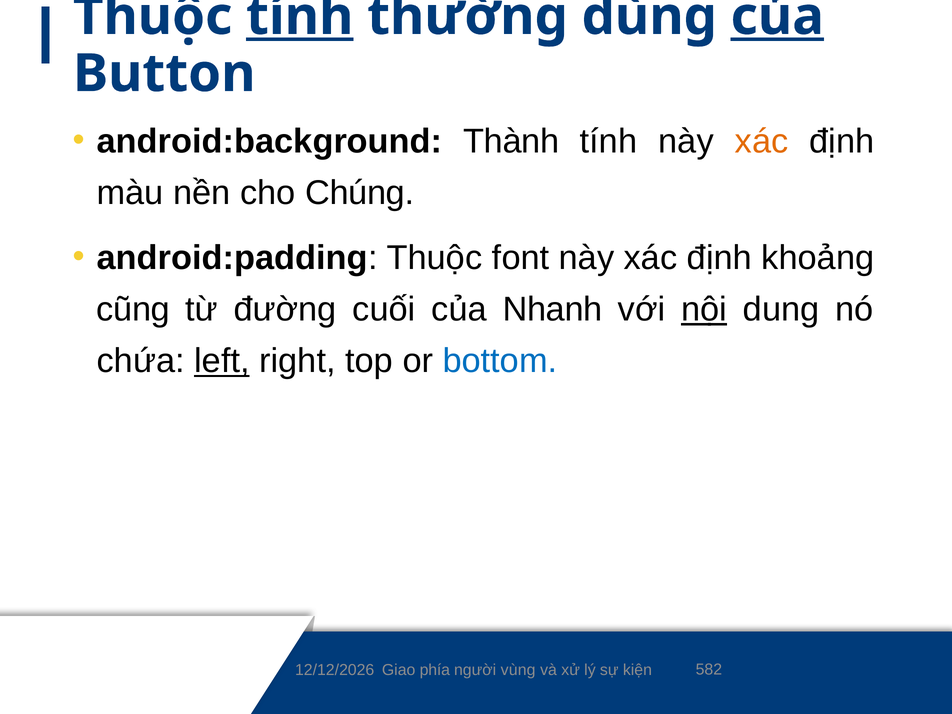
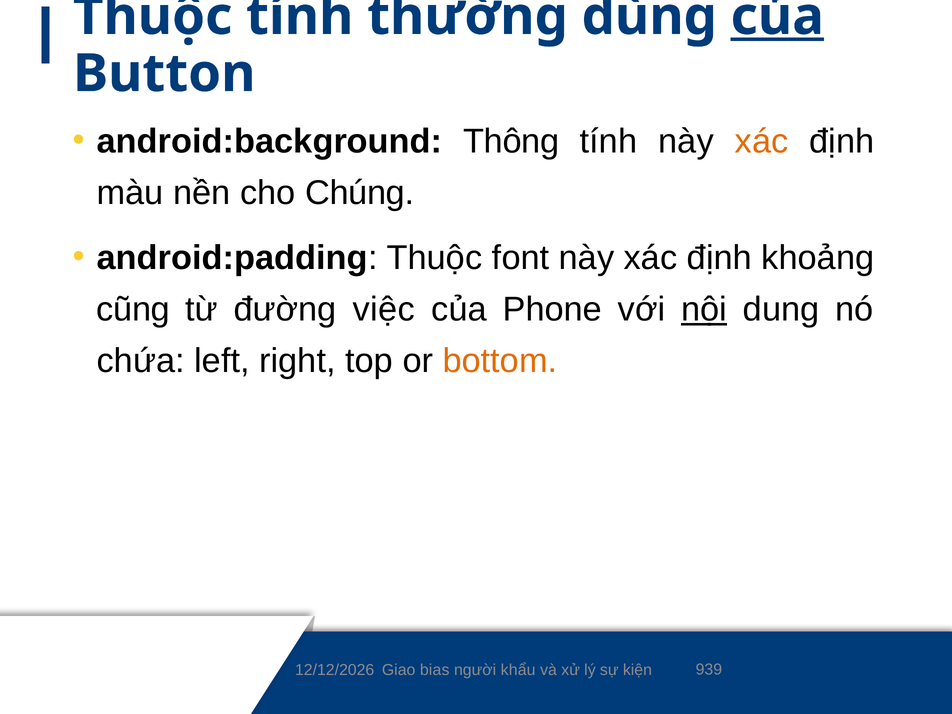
tính at (300, 17) underline: present -> none
Thành: Thành -> Thông
cuối: cuối -> việc
Nhanh: Nhanh -> Phone
left underline: present -> none
bottom colour: blue -> orange
phía: phía -> bias
vùng: vùng -> khẩu
582: 582 -> 939
